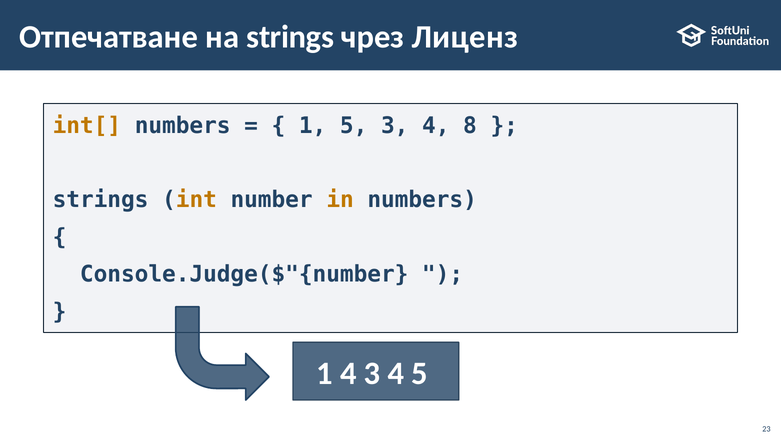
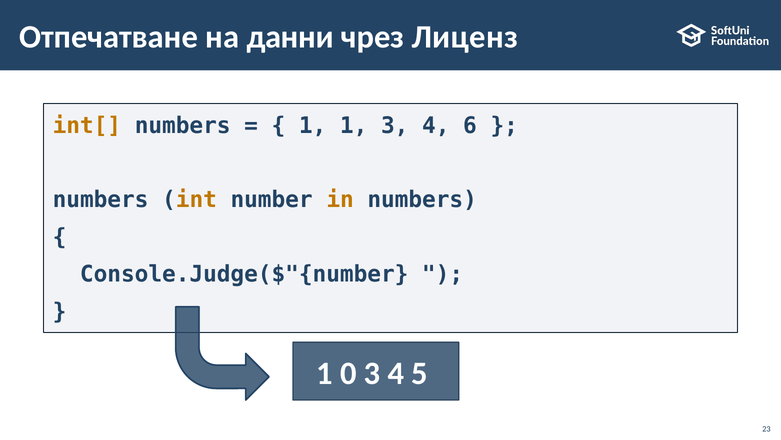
на strings: strings -> данни
1 5: 5 -> 1
8: 8 -> 6
strings at (101, 200): strings -> numbers
1 4: 4 -> 0
